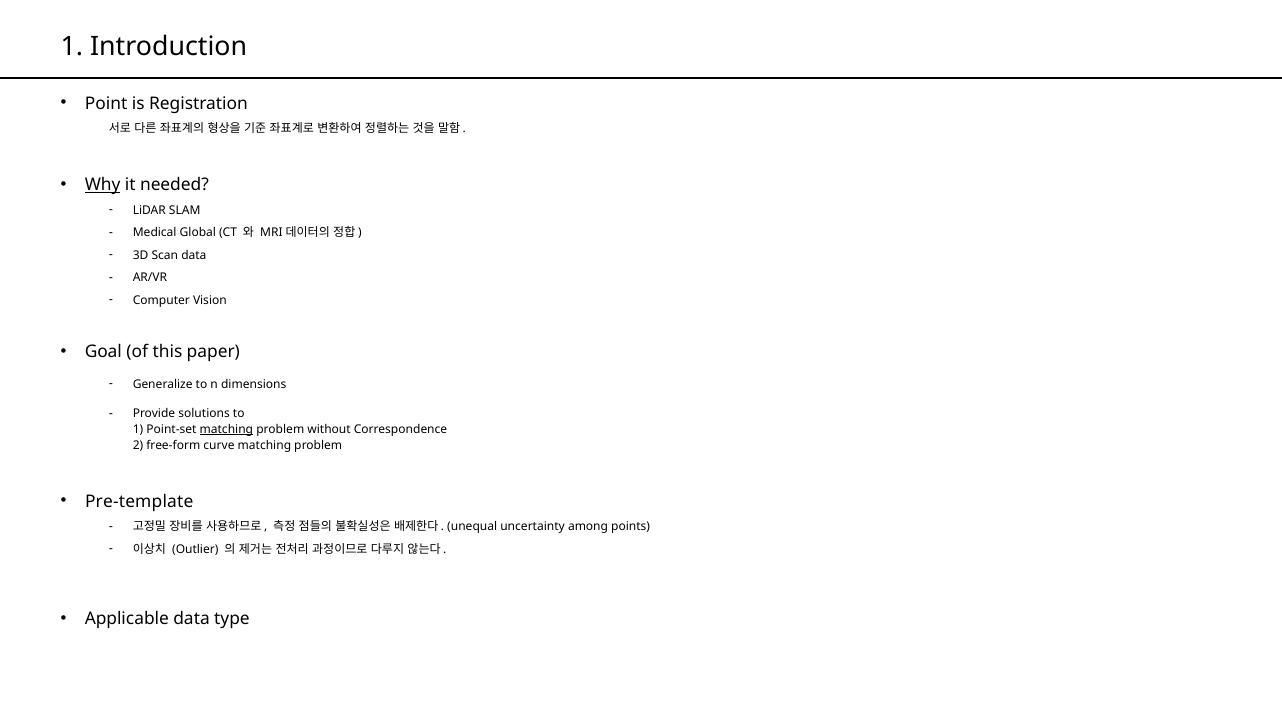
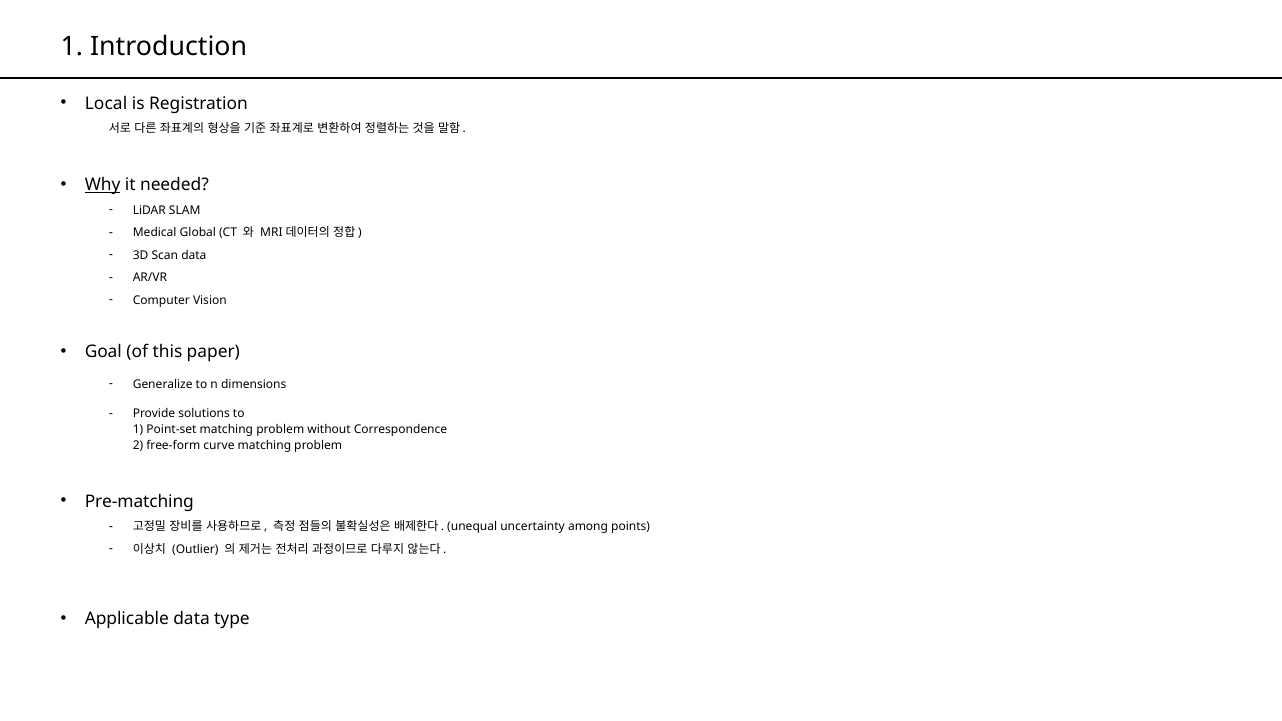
Point: Point -> Local
matching at (226, 429) underline: present -> none
Pre-template: Pre-template -> Pre-matching
